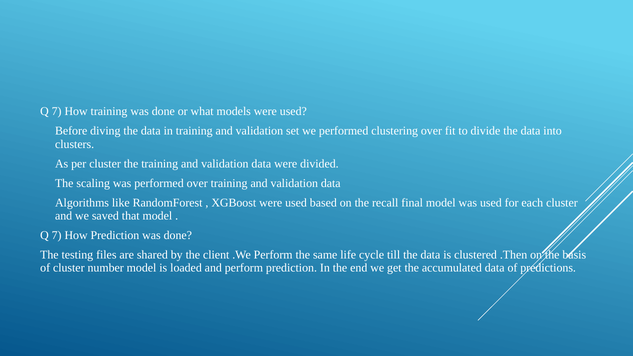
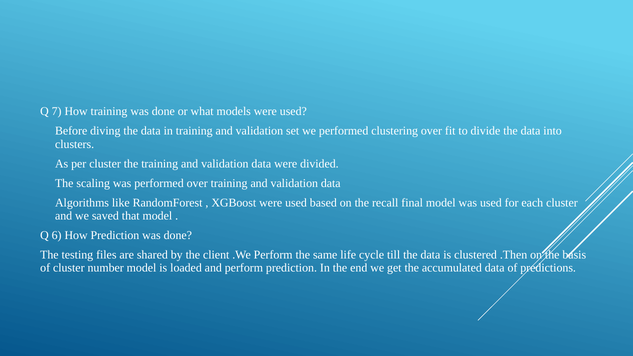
7 at (57, 235): 7 -> 6
